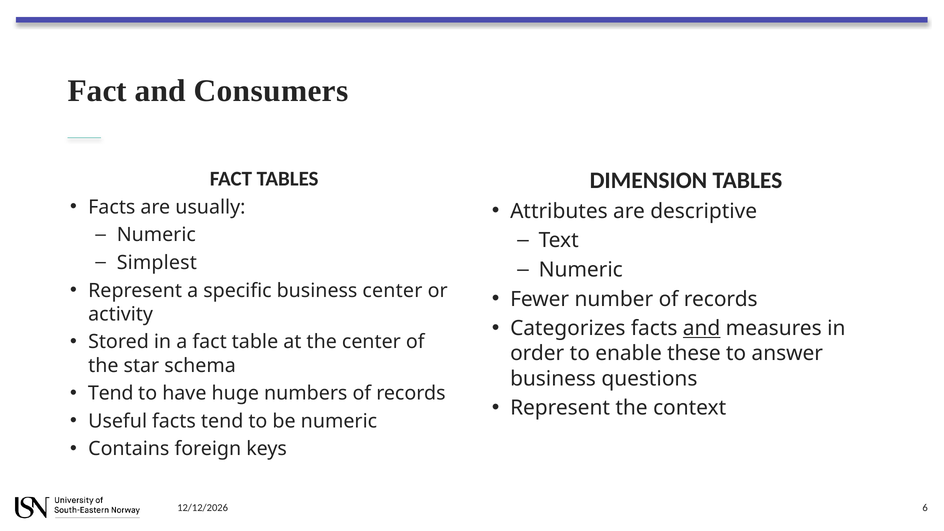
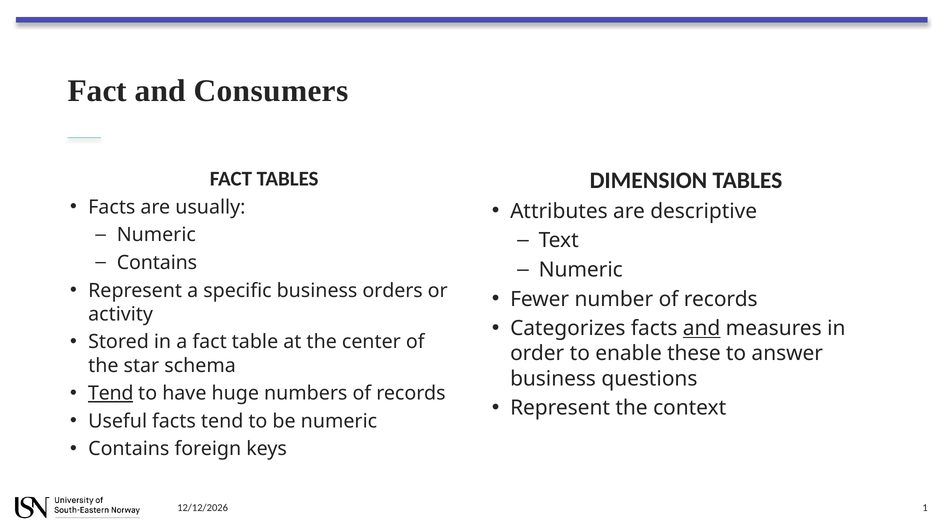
Simplest at (157, 263): Simplest -> Contains
business center: center -> orders
Tend at (111, 393) underline: none -> present
6: 6 -> 1
